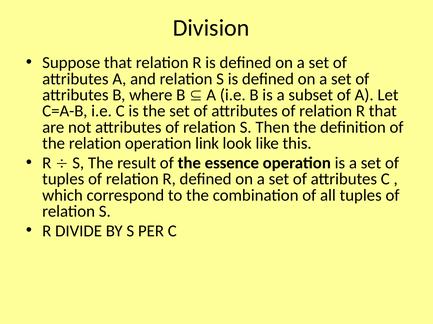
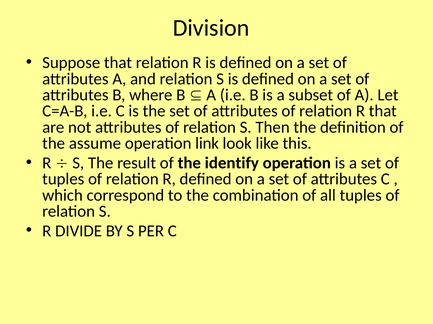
the relation: relation -> assume
essence: essence -> identify
